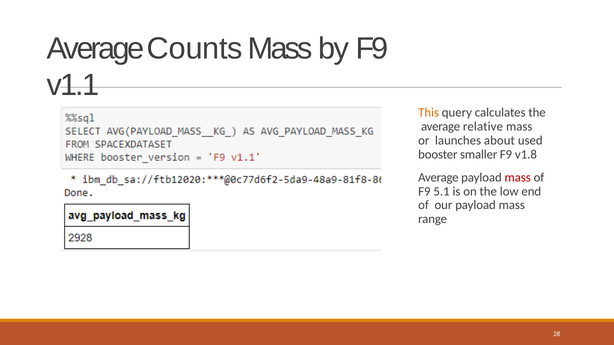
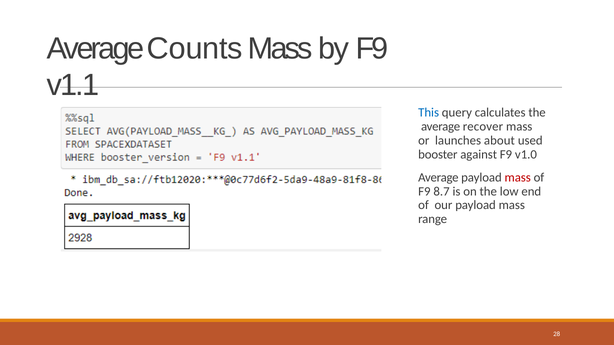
This colour: orange -> blue
relative: relative -> recover
smaller: smaller -> against
v1.8: v1.8 -> v1.0
5.1: 5.1 -> 8.7
